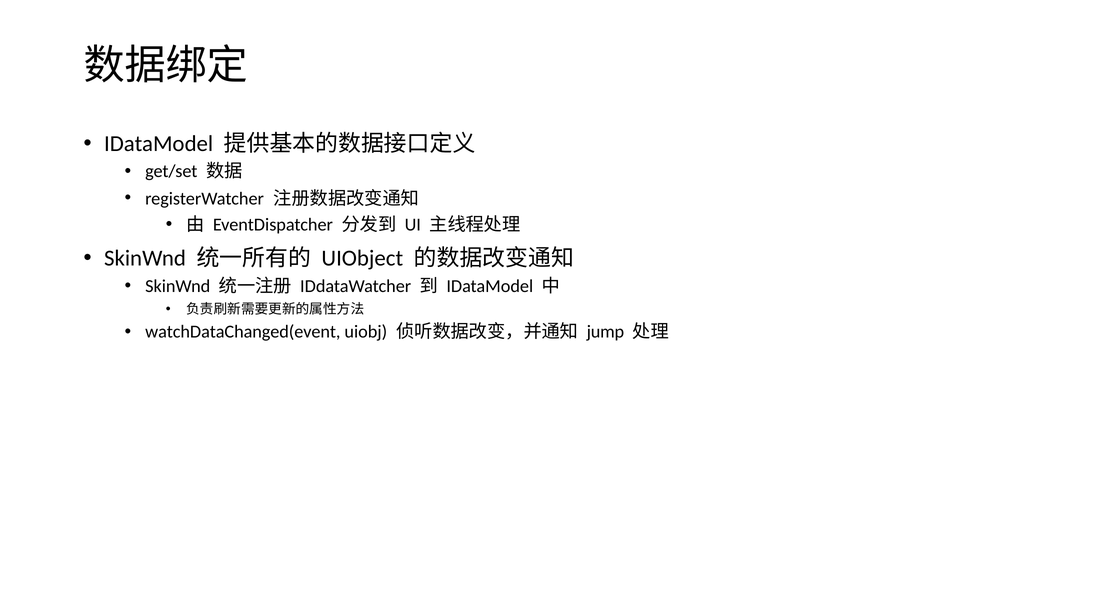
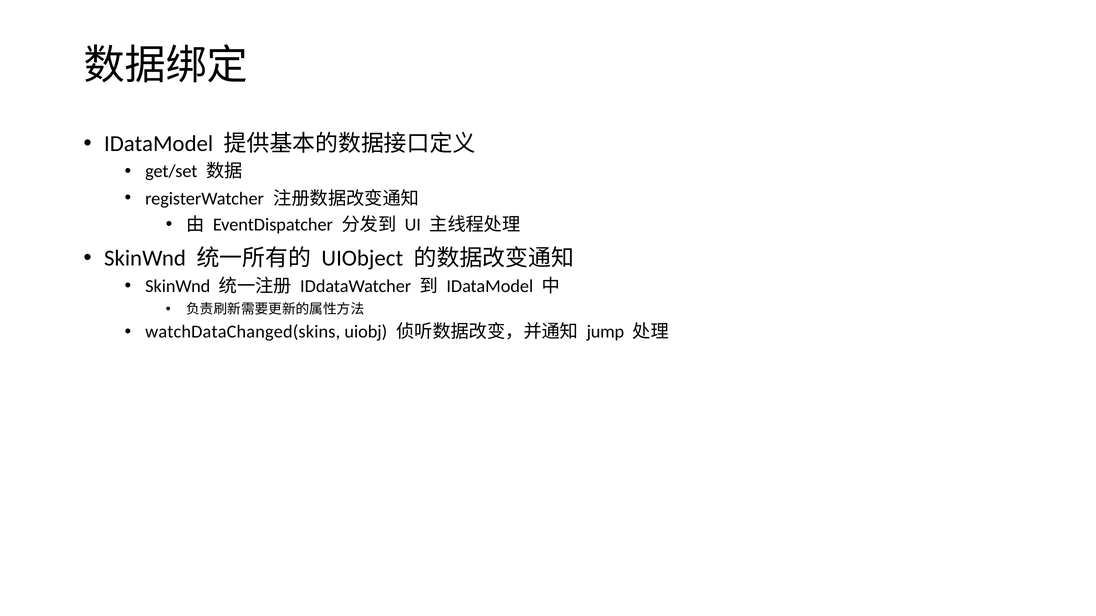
watchDataChanged(event: watchDataChanged(event -> watchDataChanged(skins
